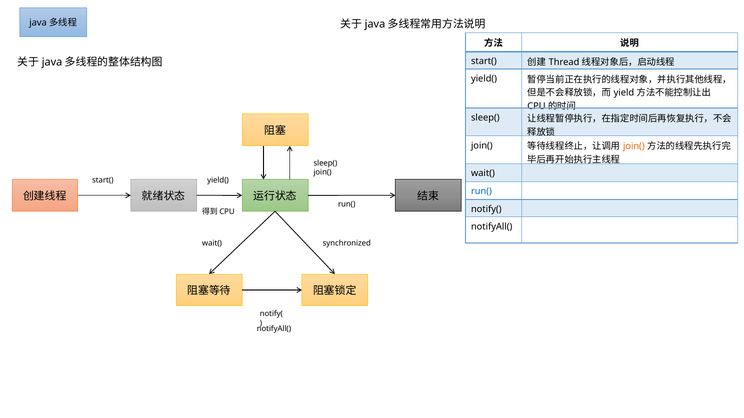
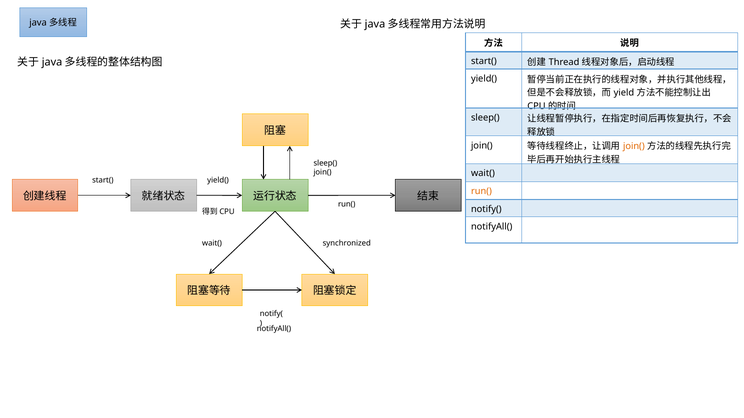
run( at (481, 192) colour: blue -> orange
